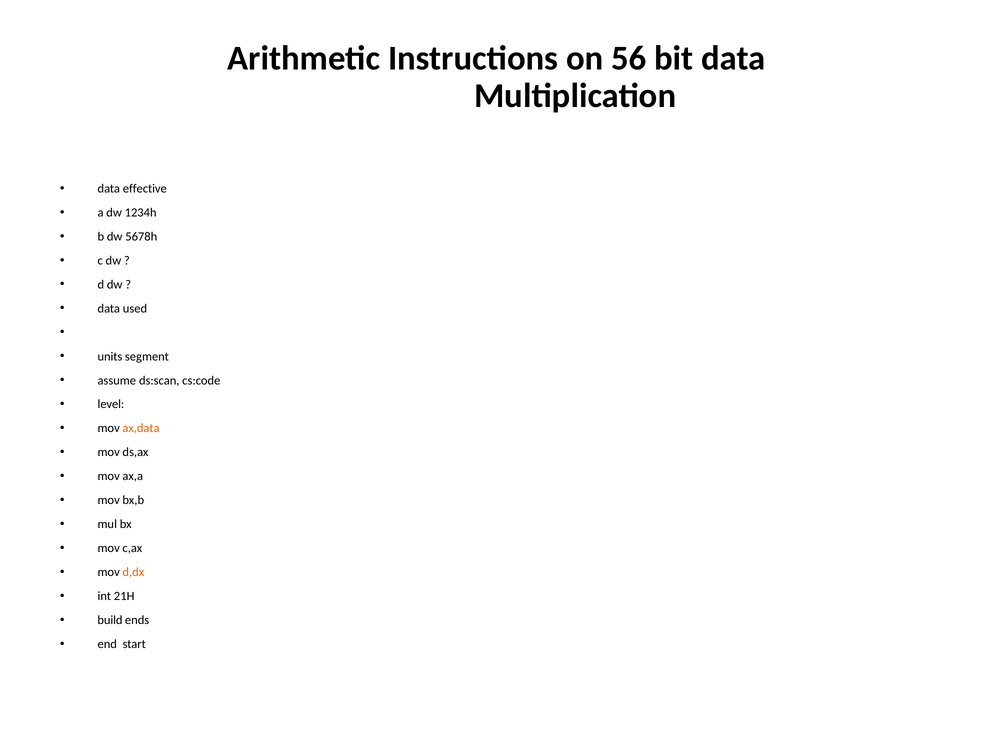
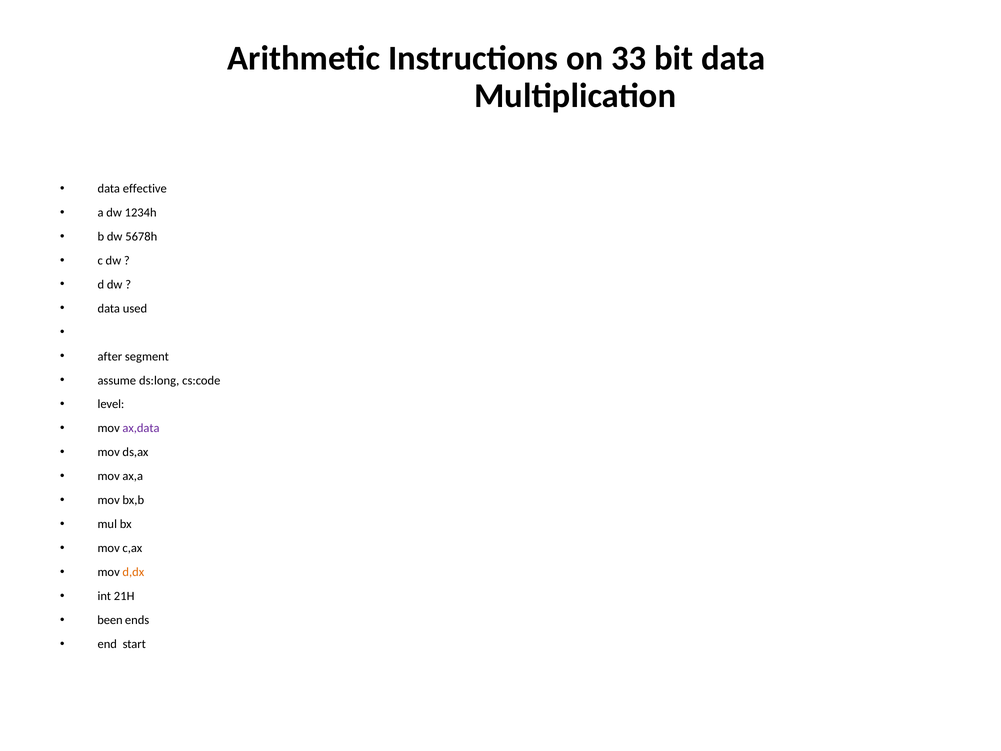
56: 56 -> 33
units: units -> after
ds:scan: ds:scan -> ds:long
ax,data colour: orange -> purple
build: build -> been
